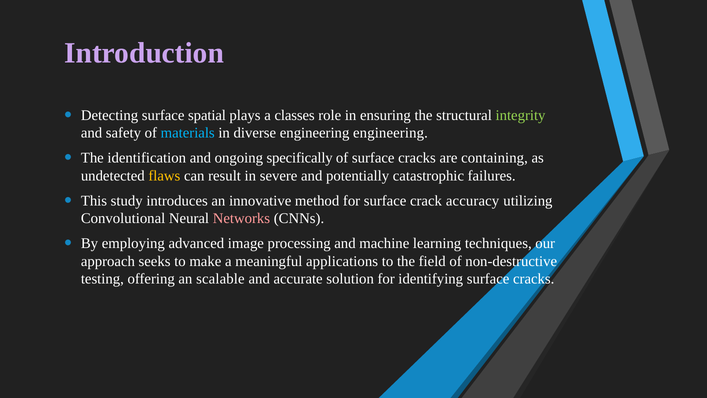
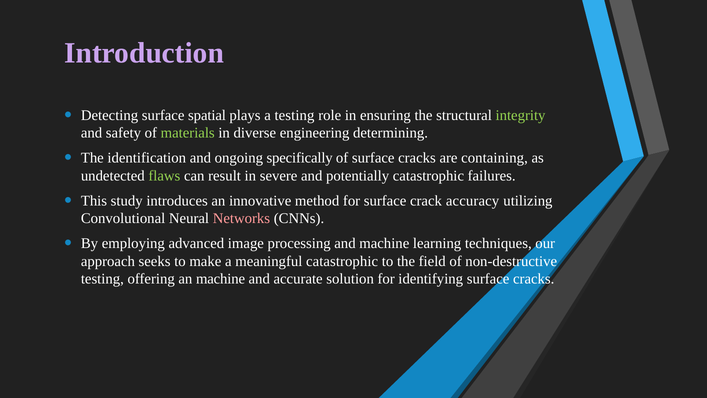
a classes: classes -> testing
materials colour: light blue -> light green
engineering engineering: engineering -> determining
flaws colour: yellow -> light green
meaningful applications: applications -> catastrophic
an scalable: scalable -> machine
